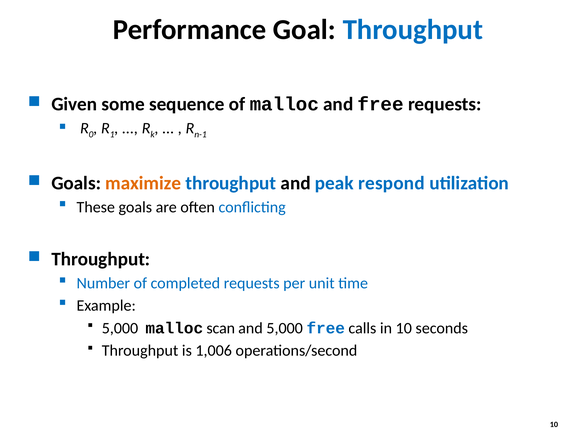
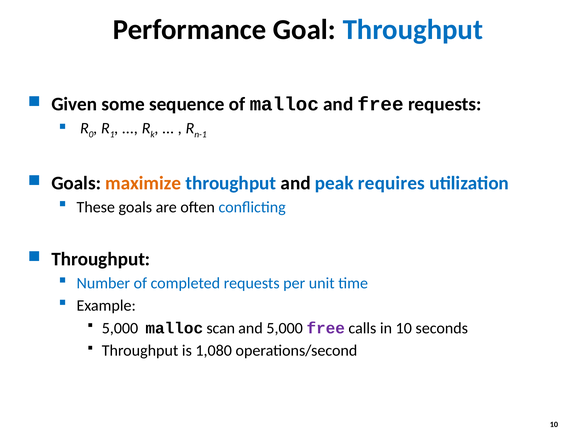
respond: respond -> requires
free at (326, 328) colour: blue -> purple
1,006: 1,006 -> 1,080
